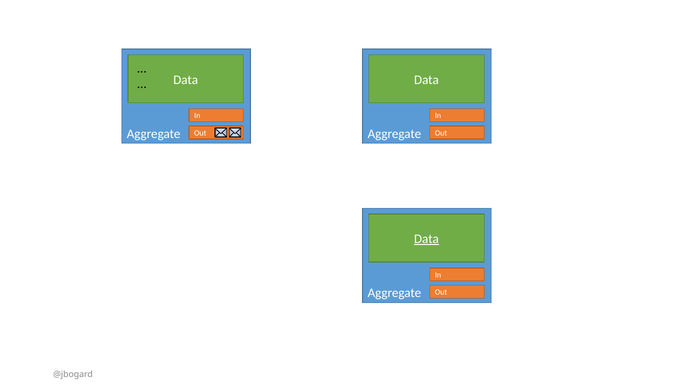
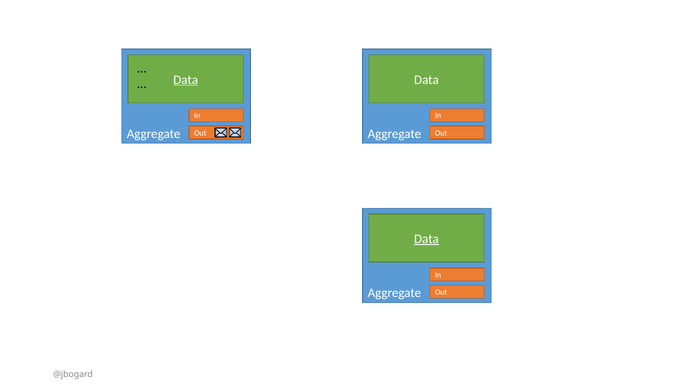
Data at (186, 80) underline: none -> present
